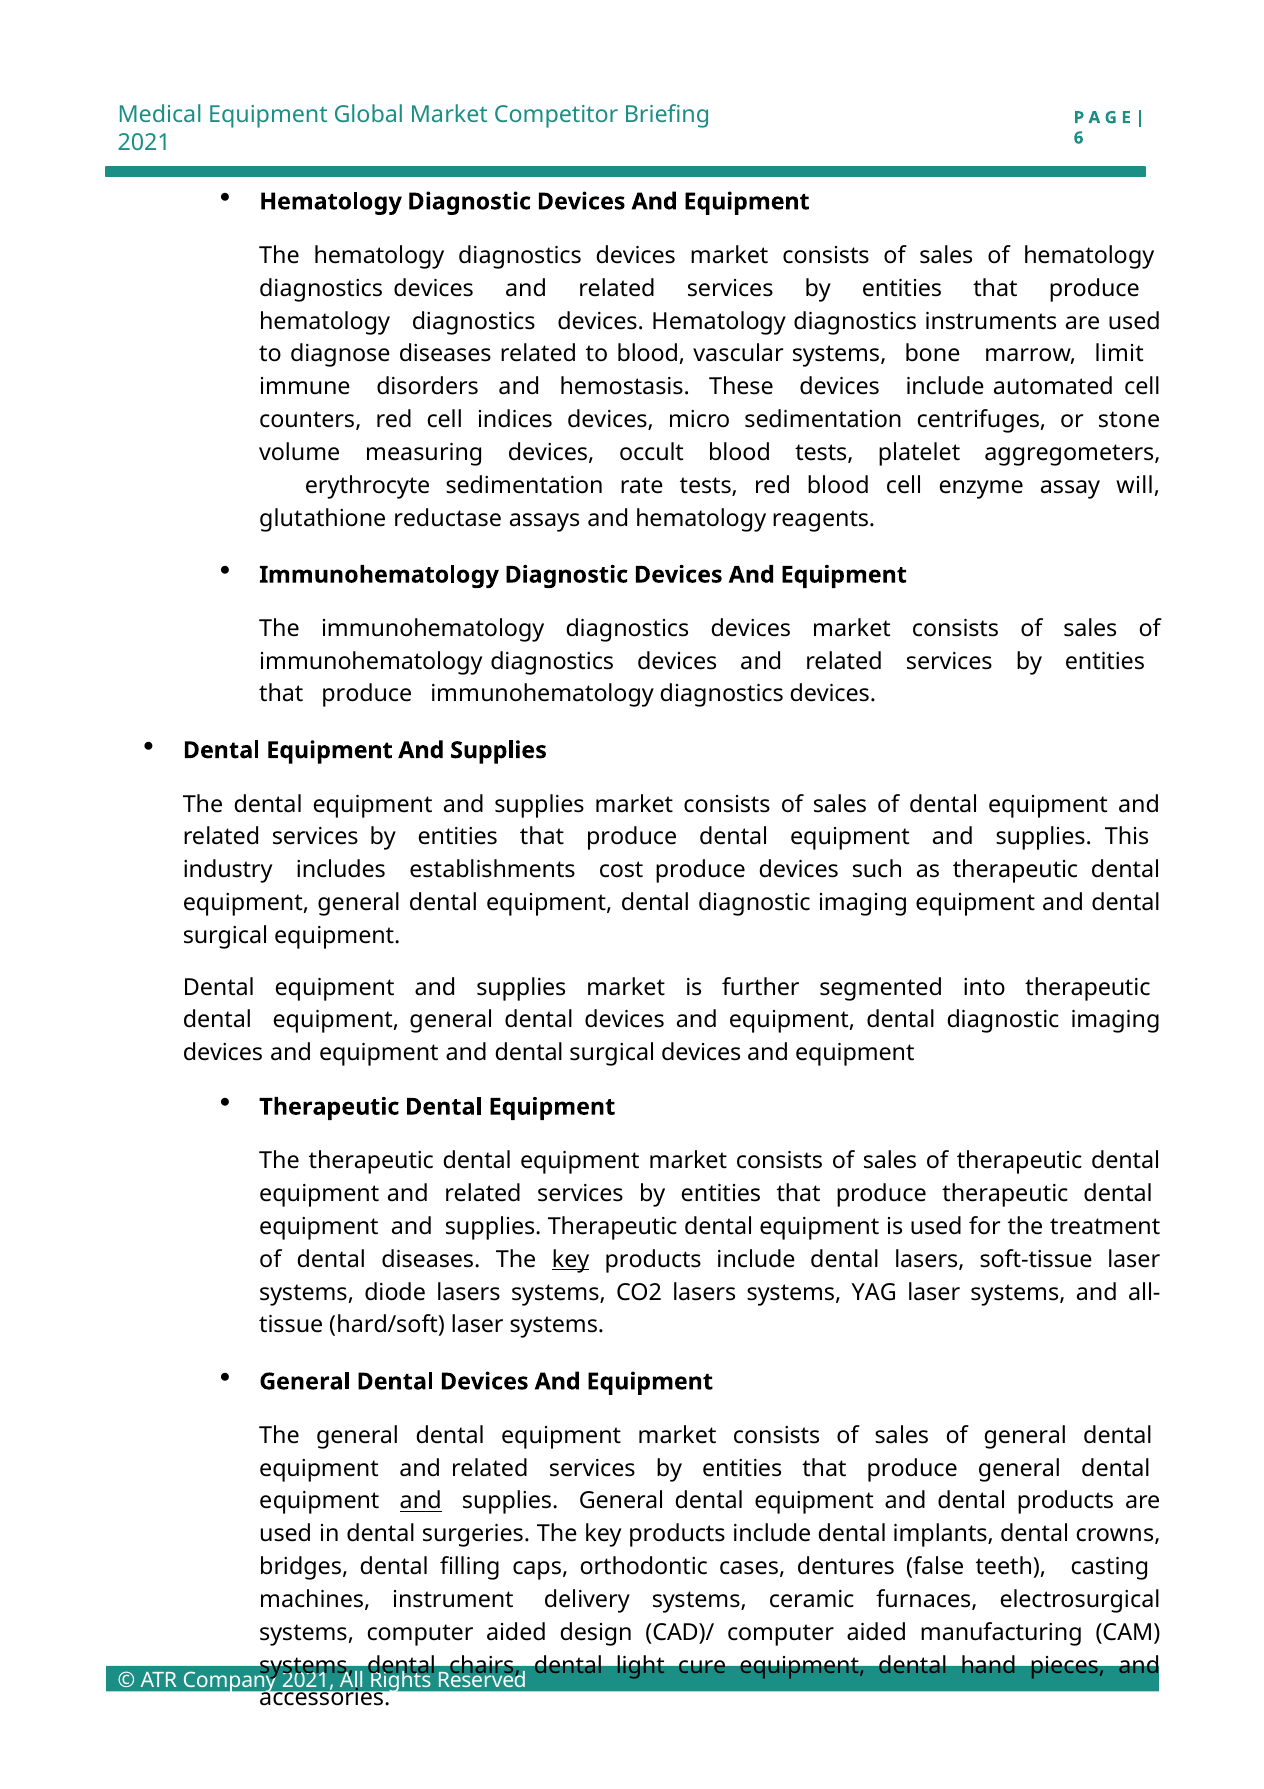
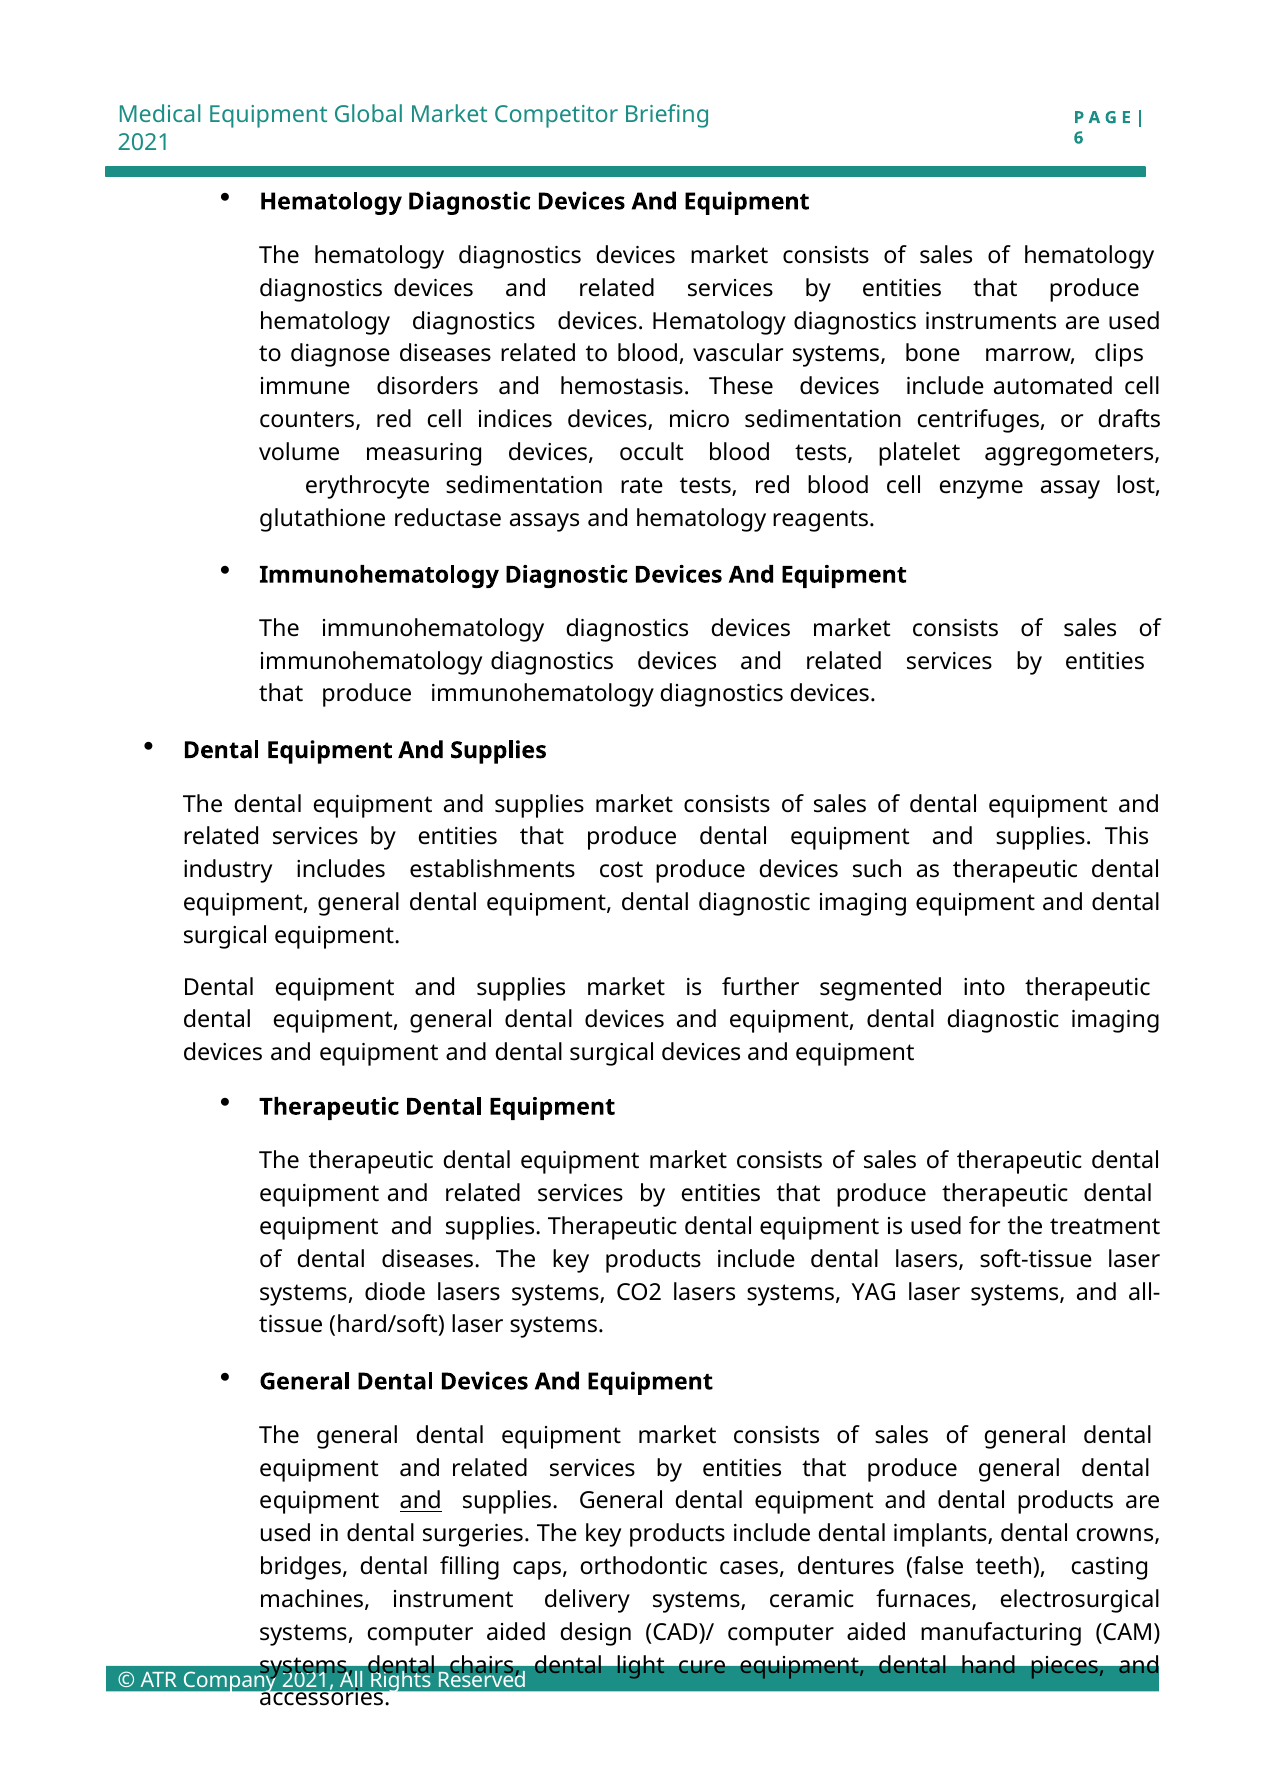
limit: limit -> clips
stone: stone -> drafts
will: will -> lost
key at (571, 1259) underline: present -> none
